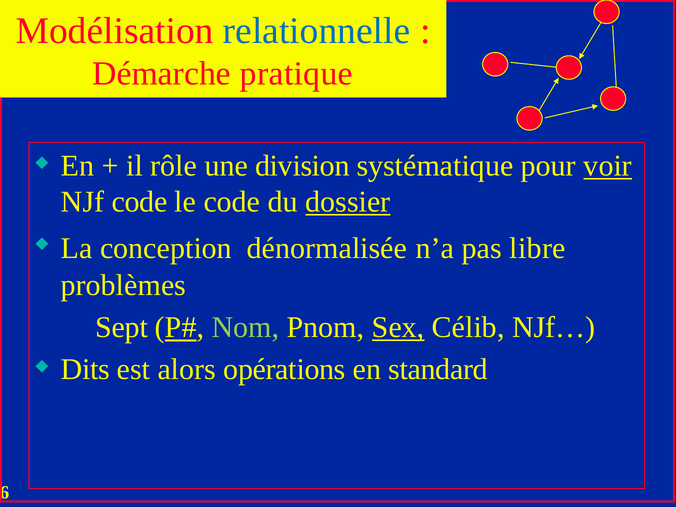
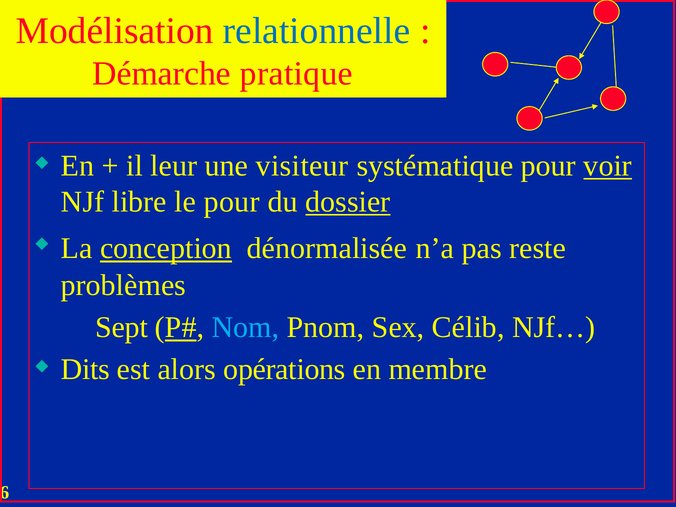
rôle: rôle -> leur
division: division -> visiteur
NJf code: code -> libre
le code: code -> pour
conception underline: none -> present
libre: libre -> reste
Nom colour: light green -> light blue
Sex underline: present -> none
standard: standard -> membre
